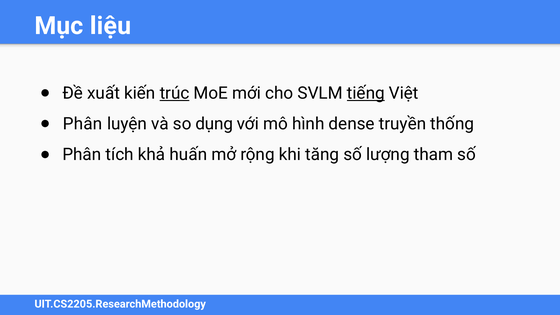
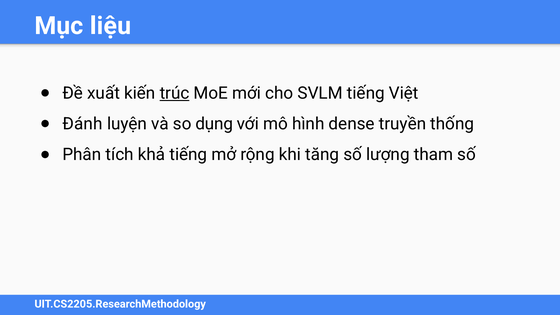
tiếng at (366, 93) underline: present -> none
Phân at (83, 124): Phân -> Đánh
khả huấn: huấn -> tiếng
